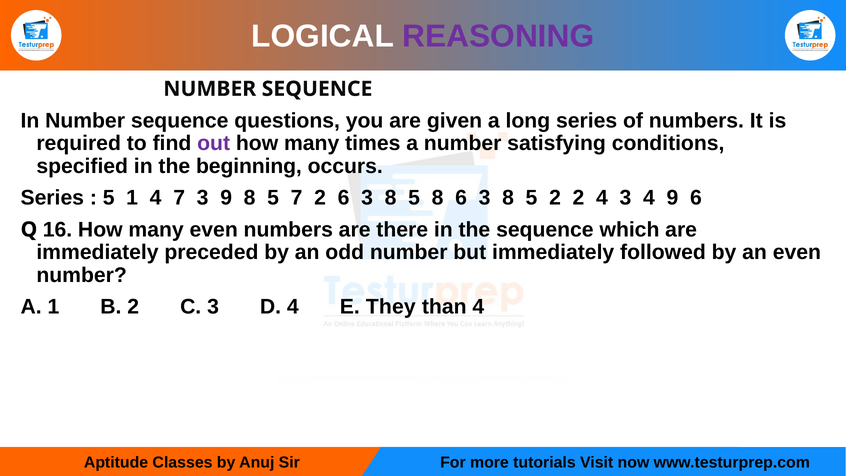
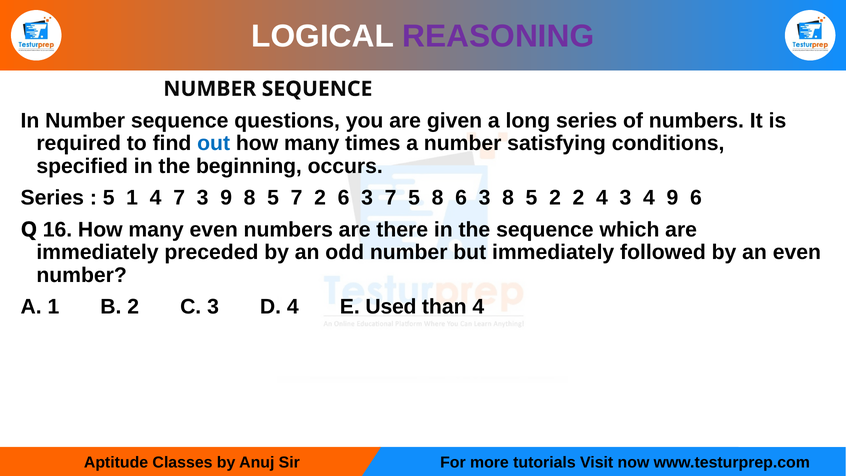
out colour: purple -> blue
2 6 3 8: 8 -> 7
They: They -> Used
